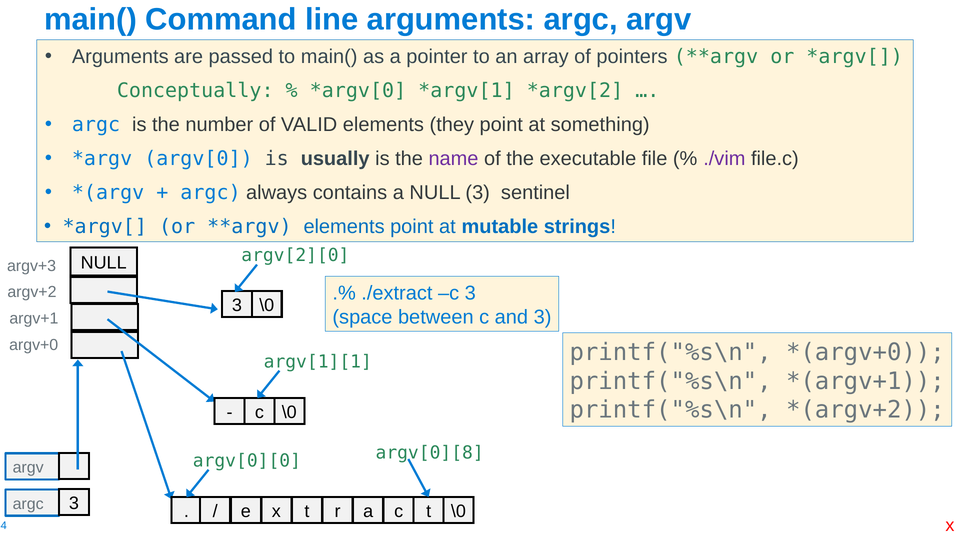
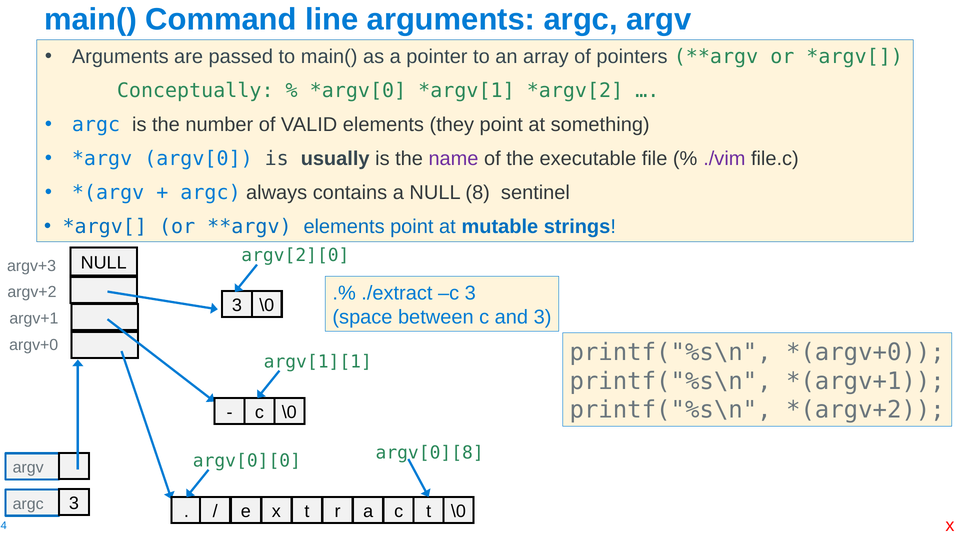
NULL 3: 3 -> 8
